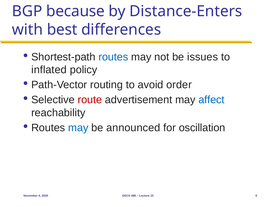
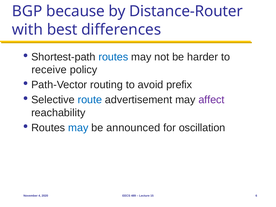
Distance-Enters: Distance-Enters -> Distance-Router
issues: issues -> harder
inflated: inflated -> receive
order: order -> prefix
route colour: red -> blue
affect colour: blue -> purple
